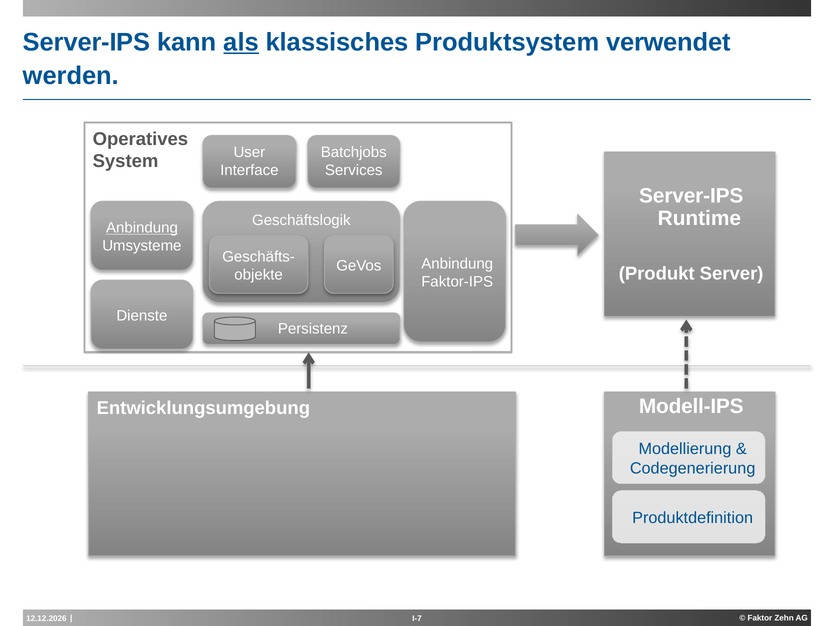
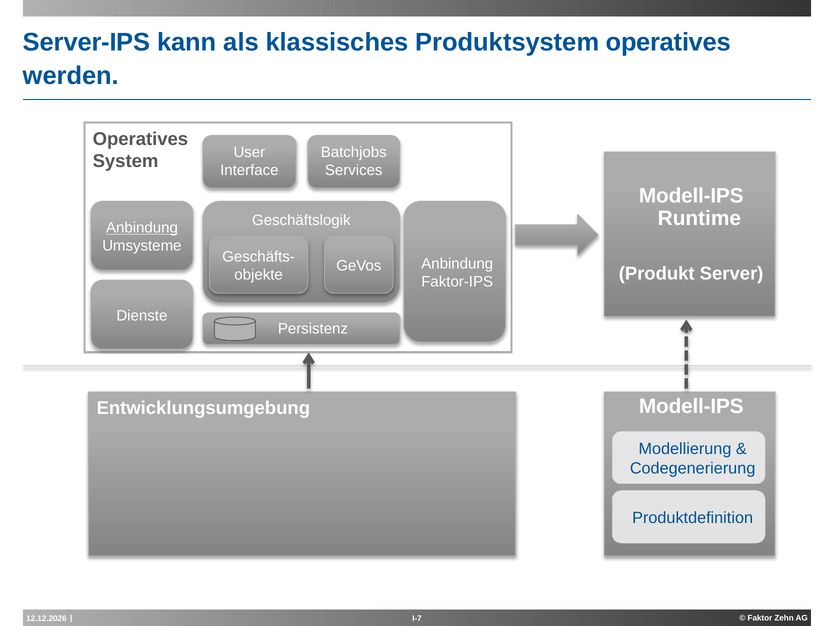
als underline: present -> none
Produktsystem verwendet: verwendet -> operatives
Server-IPS at (691, 196): Server-IPS -> Modell-IPS
